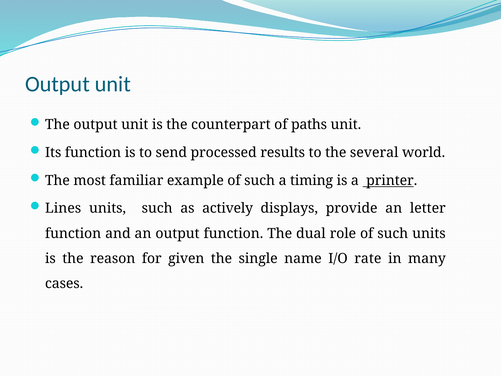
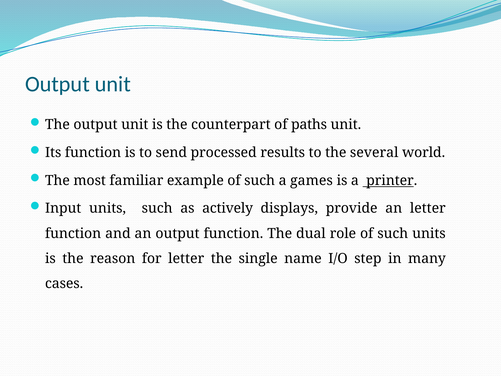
timing: timing -> games
Lines: Lines -> Input
for given: given -> letter
rate: rate -> step
